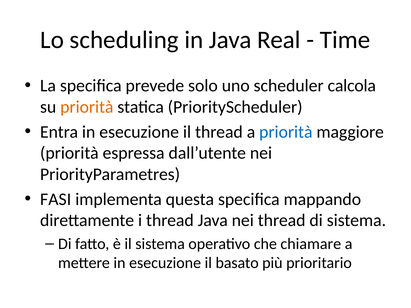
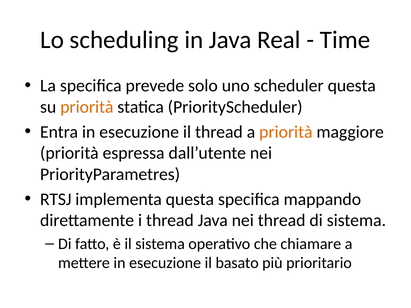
scheduler calcola: calcola -> questa
priorità at (286, 132) colour: blue -> orange
FASI: FASI -> RTSJ
